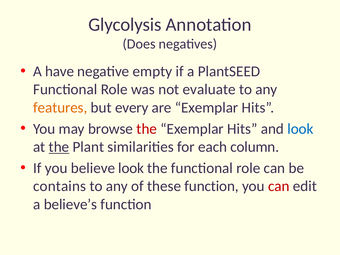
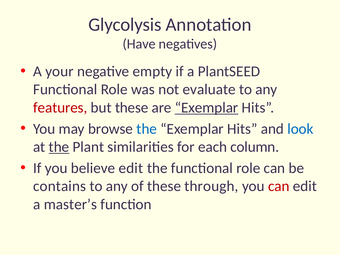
Does: Does -> Have
have: have -> your
features colour: orange -> red
but every: every -> these
Exemplar at (207, 108) underline: none -> present
the at (147, 129) colour: red -> blue
believe look: look -> edit
these function: function -> through
believe’s: believe’s -> master’s
